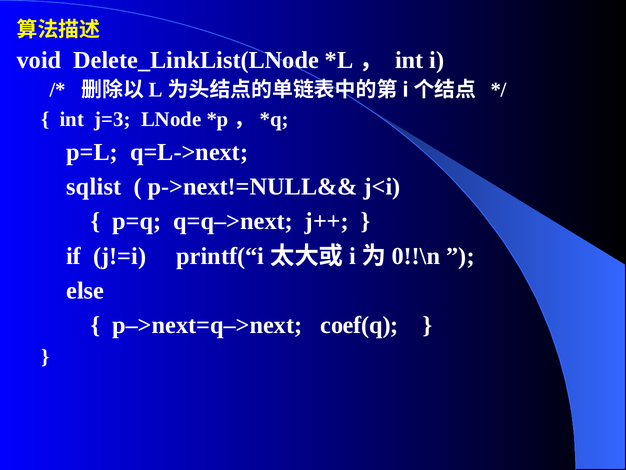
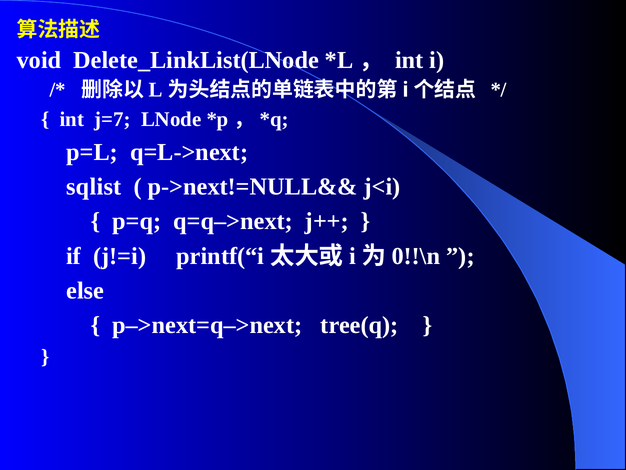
j=3: j=3 -> j=7
coef(q: coef(q -> tree(q
